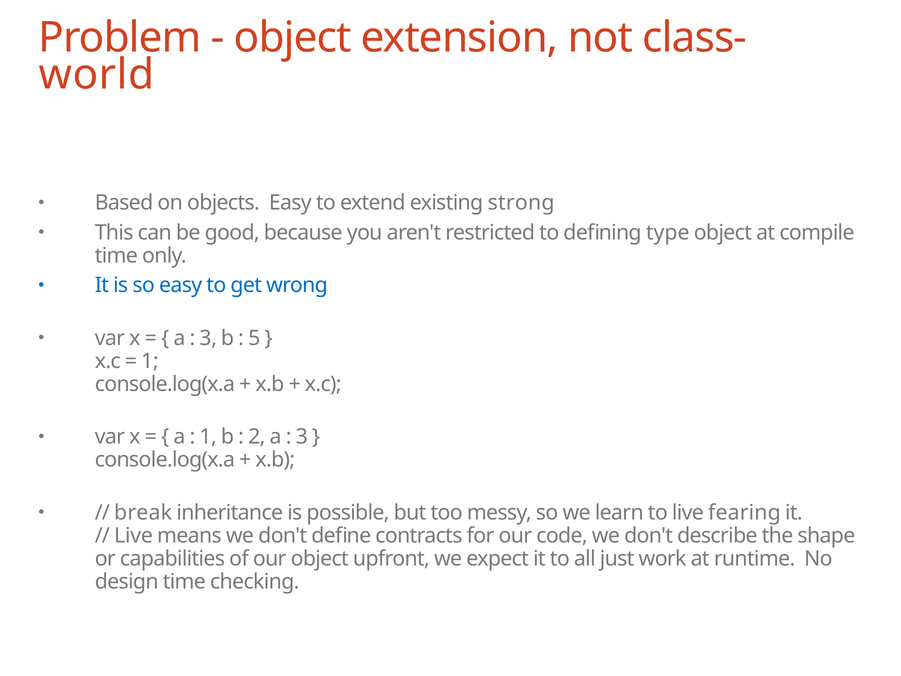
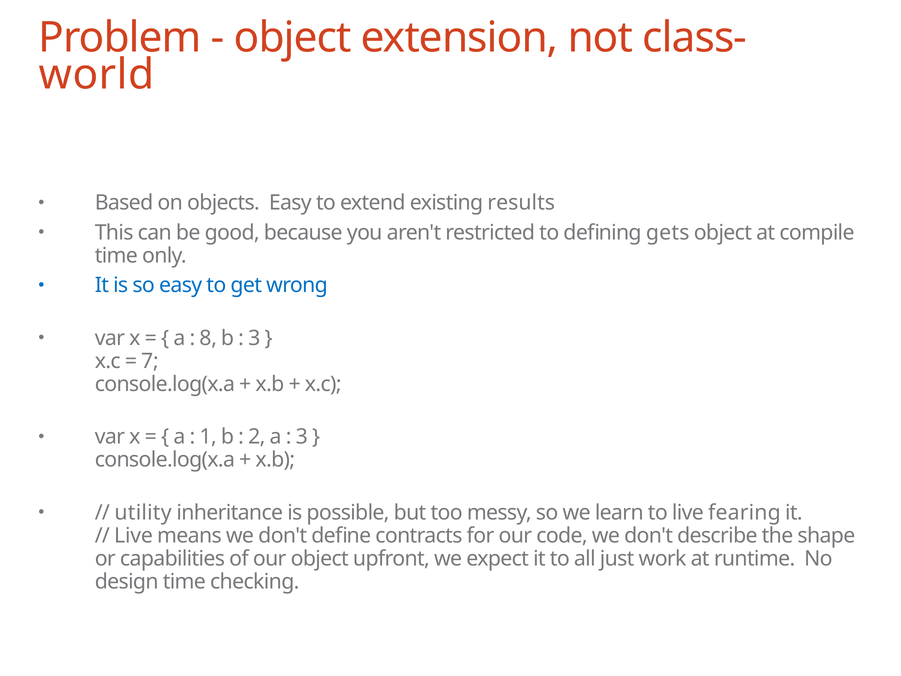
strong: strong -> results
type: type -> gets
3 at (208, 338): 3 -> 8
5 at (254, 338): 5 -> 3
1 at (150, 361): 1 -> 7
break: break -> utility
